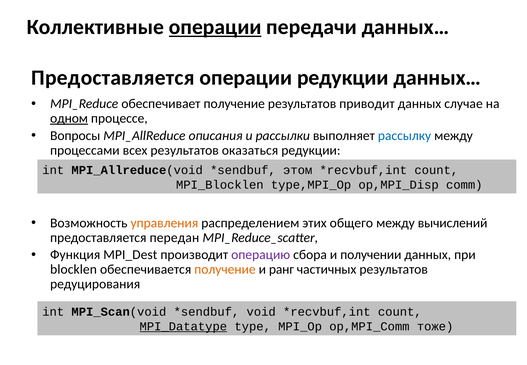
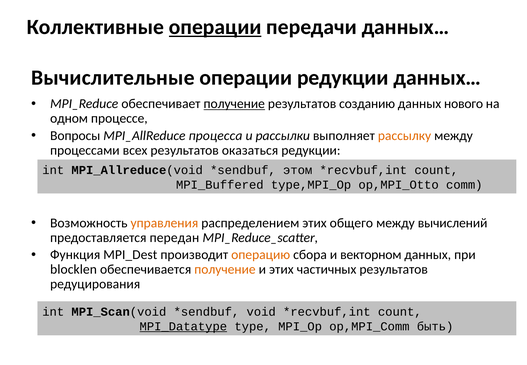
Предоставляется at (113, 78): Предоставляется -> Вычислительные
получение at (234, 104) underline: none -> present
приводит: приводит -> созданию
случае: случае -> нового
одном underline: present -> none
описания: описания -> процесса
рассылку colour: blue -> orange
MPI_Blocklen: MPI_Blocklen -> MPI_Buffered
op,MPI_Disp: op,MPI_Disp -> op,MPI_Otto
операцию colour: purple -> orange
получении: получении -> векторном
и ранг: ранг -> этих
тоже: тоже -> быть
